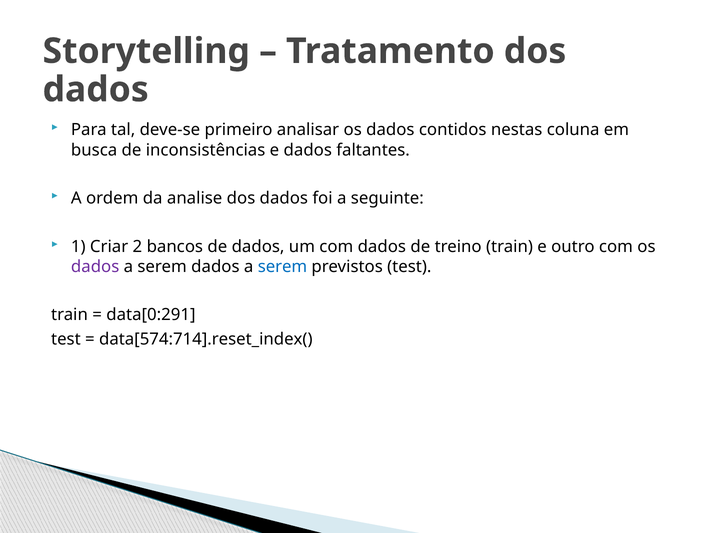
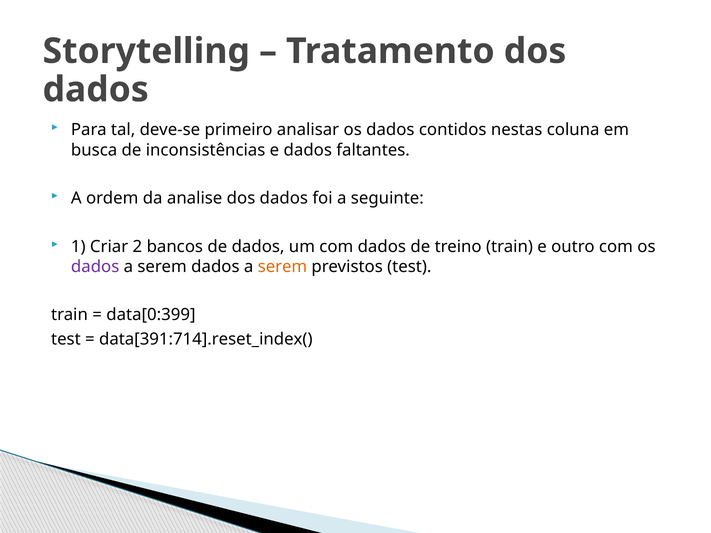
serem at (282, 267) colour: blue -> orange
data[0:291: data[0:291 -> data[0:399
data[574:714].reset_index(: data[574:714].reset_index( -> data[391:714].reset_index(
